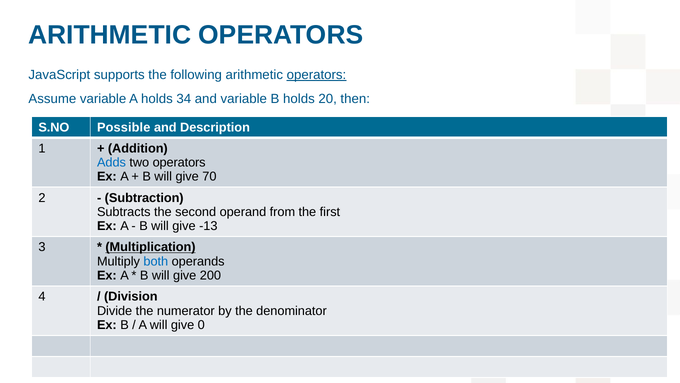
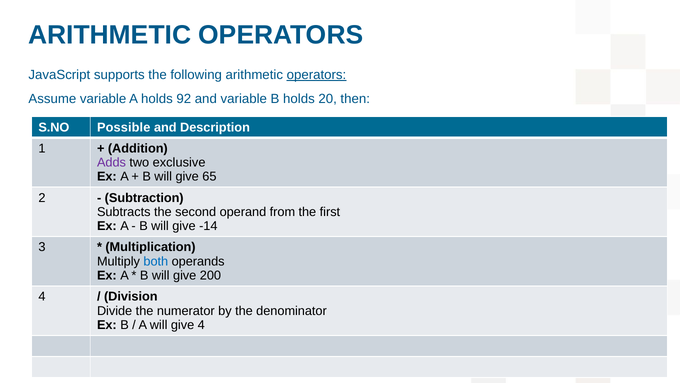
34: 34 -> 92
Adds colour: blue -> purple
two operators: operators -> exclusive
70: 70 -> 65
-13: -13 -> -14
Multiplication underline: present -> none
give 0: 0 -> 4
